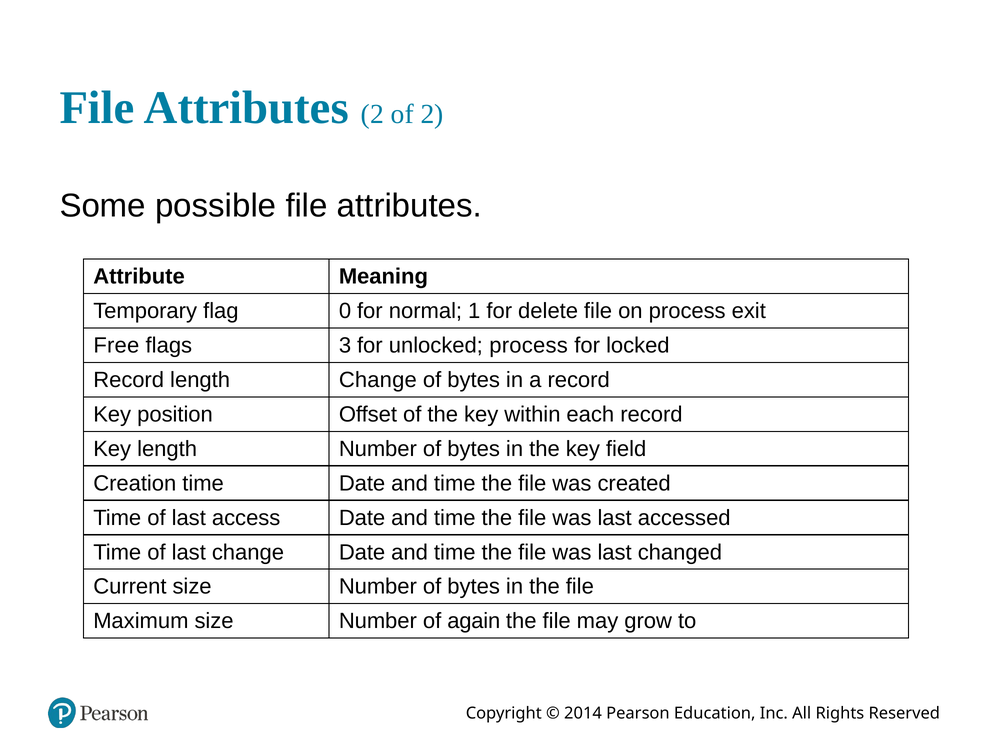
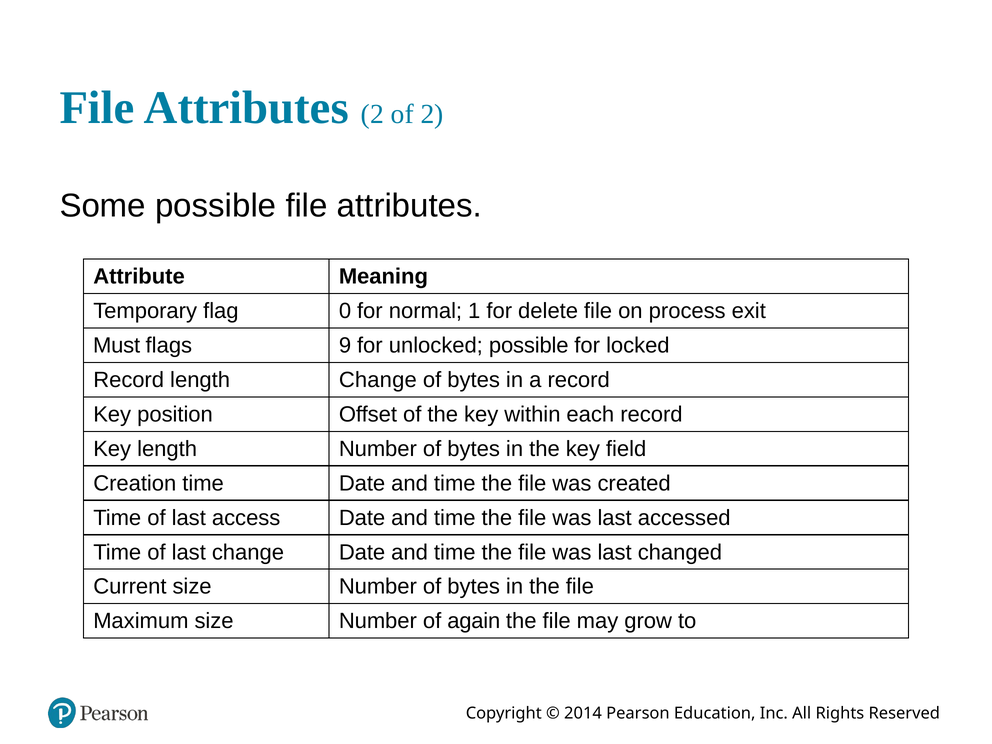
Free: Free -> Must
3: 3 -> 9
unlocked process: process -> possible
